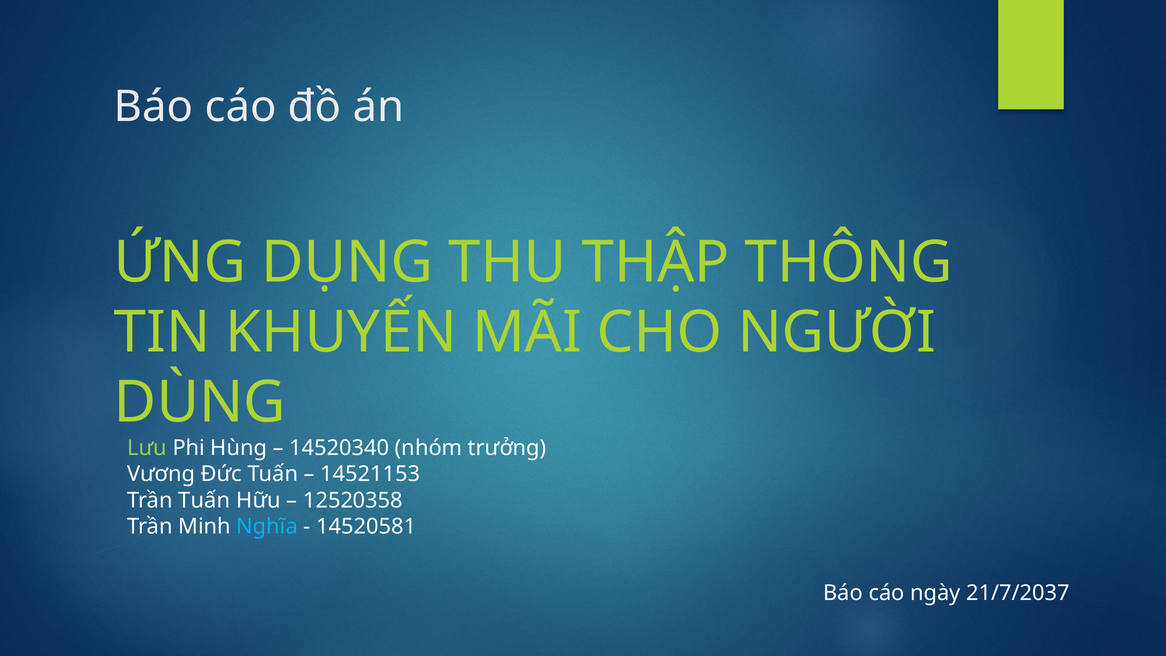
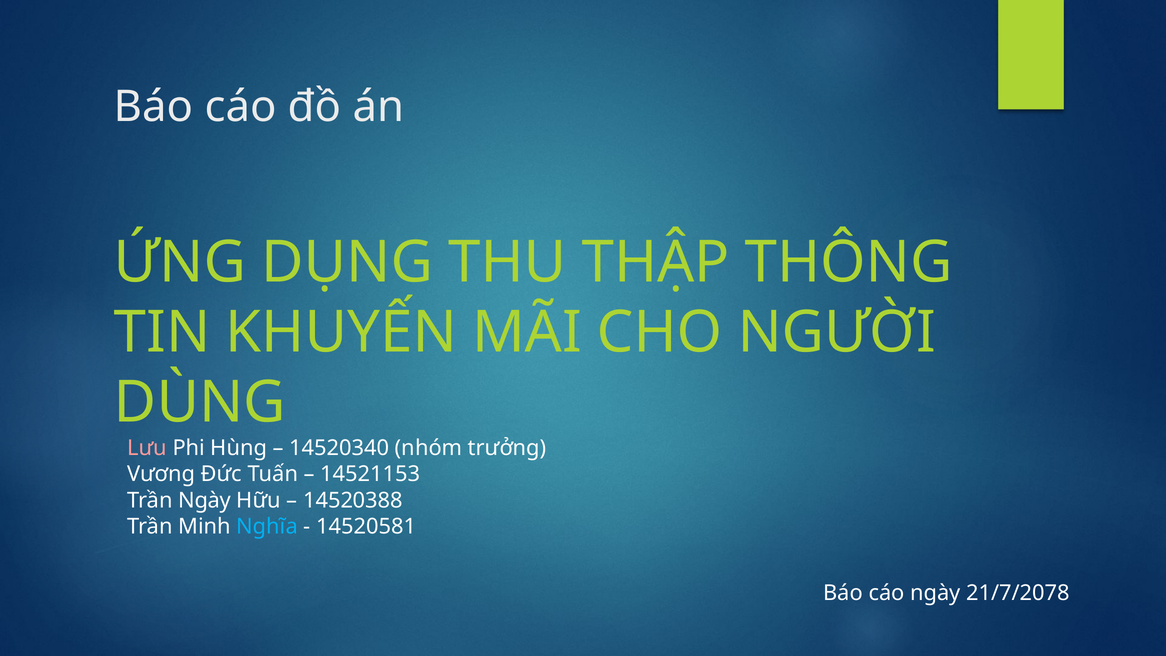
Lưu colour: light green -> pink
Trần Tuấn: Tuấn -> Ngày
12520358: 12520358 -> 14520388
21/7/2037: 21/7/2037 -> 21/7/2078
